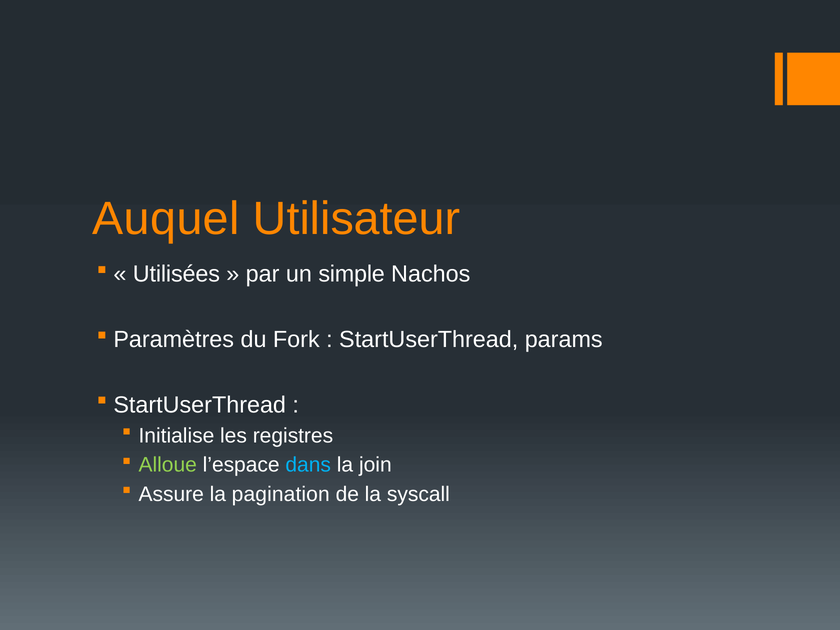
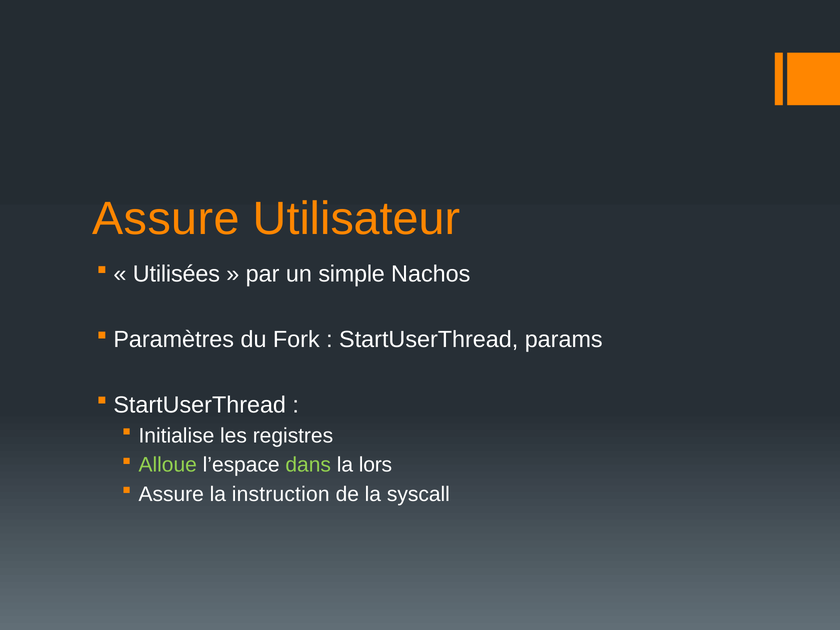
Auquel at (166, 219): Auquel -> Assure
dans colour: light blue -> light green
join: join -> lors
pagination: pagination -> instruction
